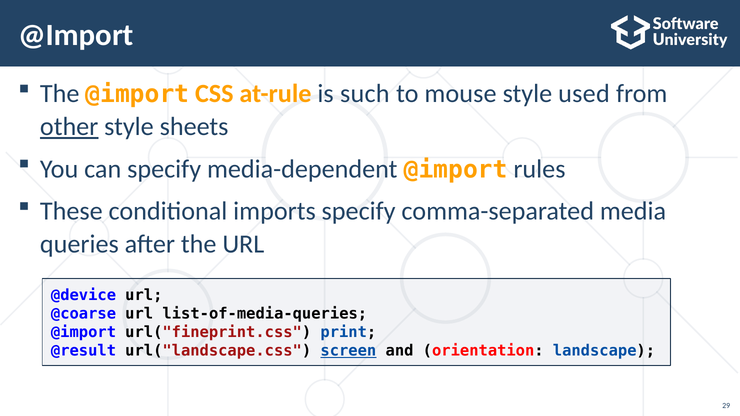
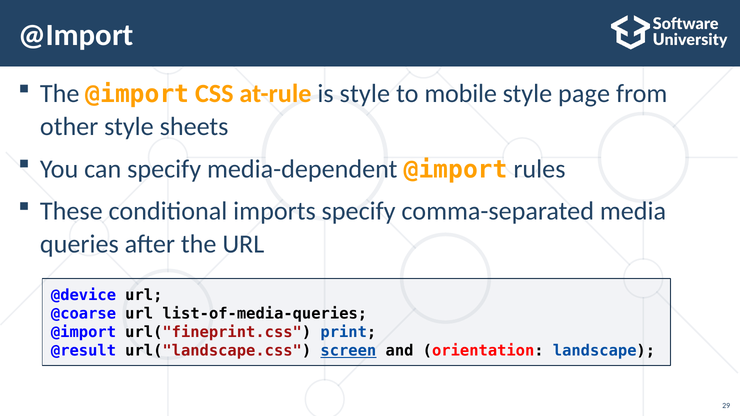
is such: such -> style
mouse: mouse -> mobile
used: used -> page
other underline: present -> none
